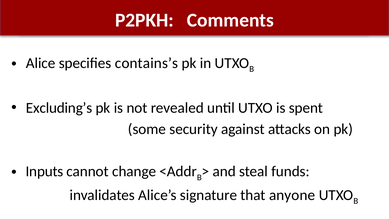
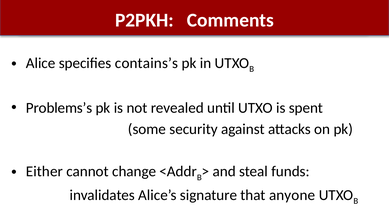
Excluding’s: Excluding’s -> Problems’s
Inputs: Inputs -> Either
